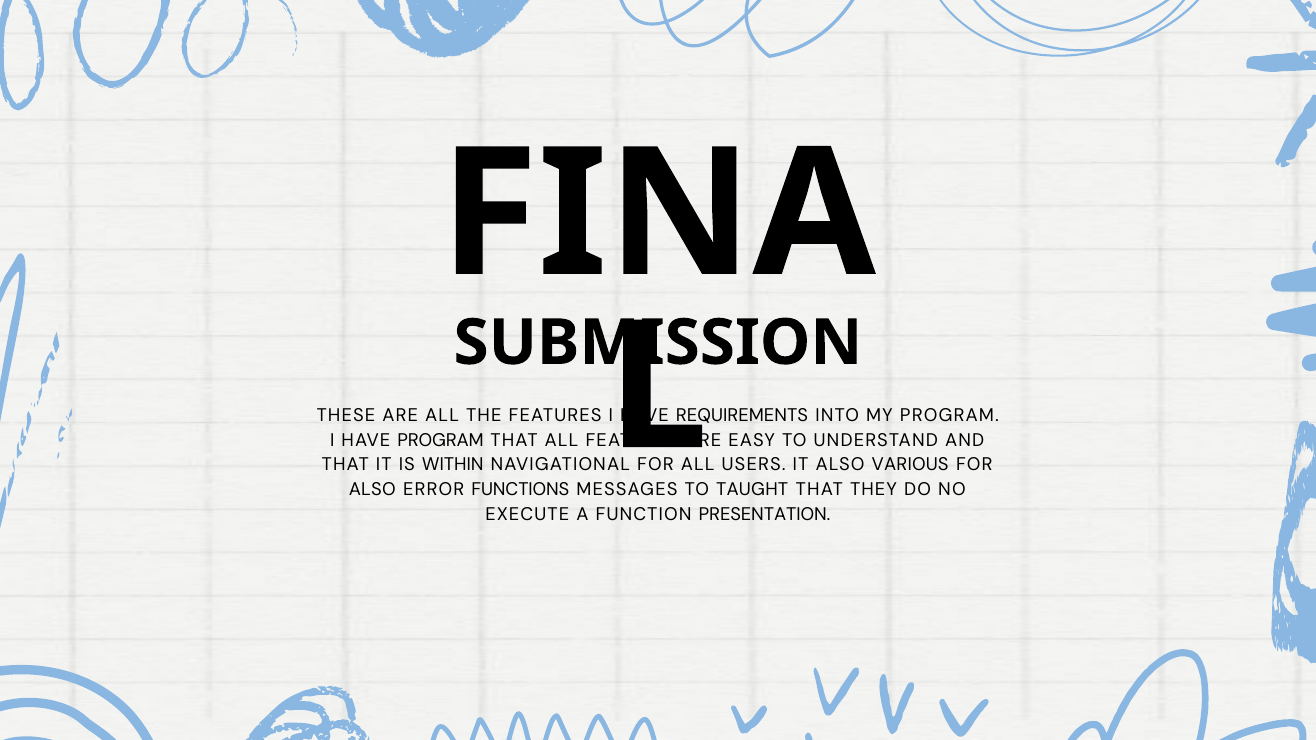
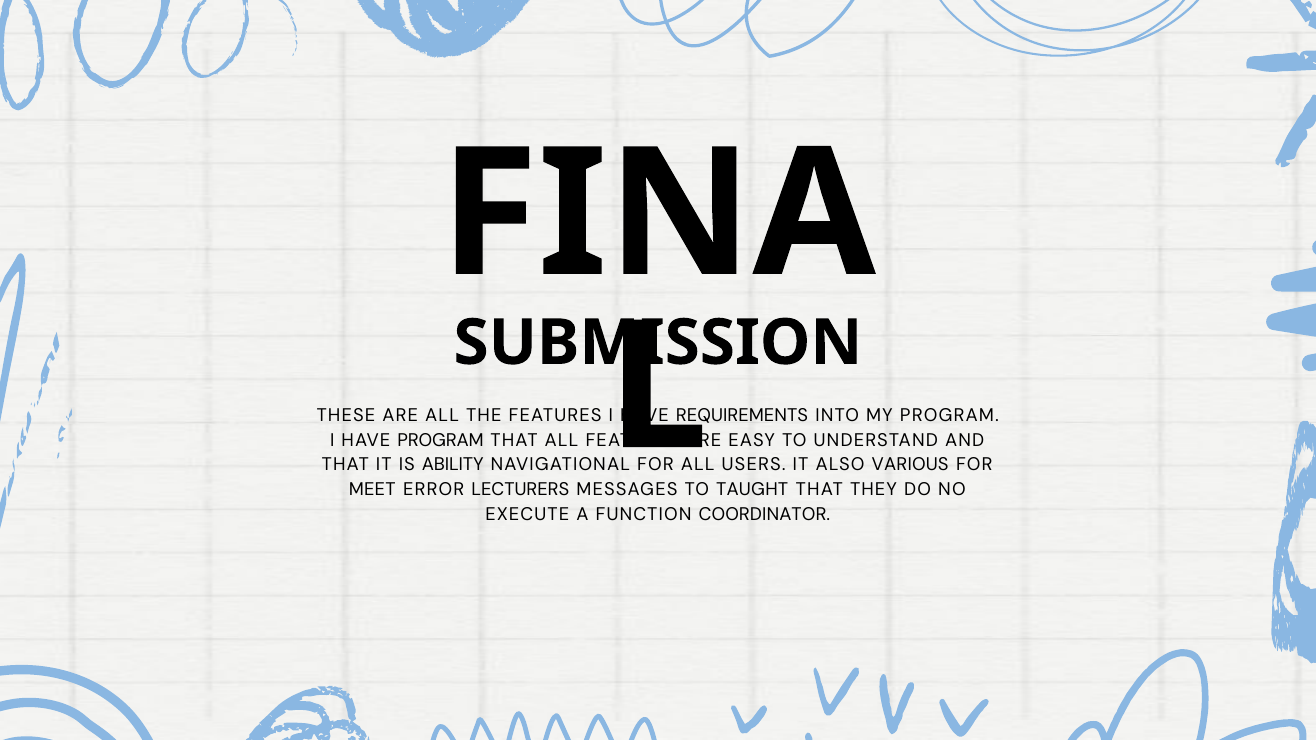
WITHIN: WITHIN -> ABILITY
ALSO at (372, 490): ALSO -> MEET
FUNCTIONS: FUNCTIONS -> LECTURERS
PRESENTATION: PRESENTATION -> COORDINATOR
